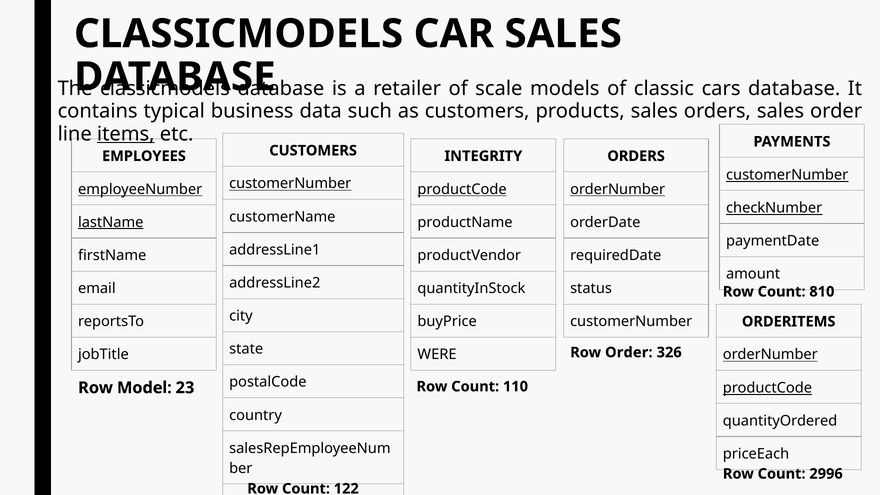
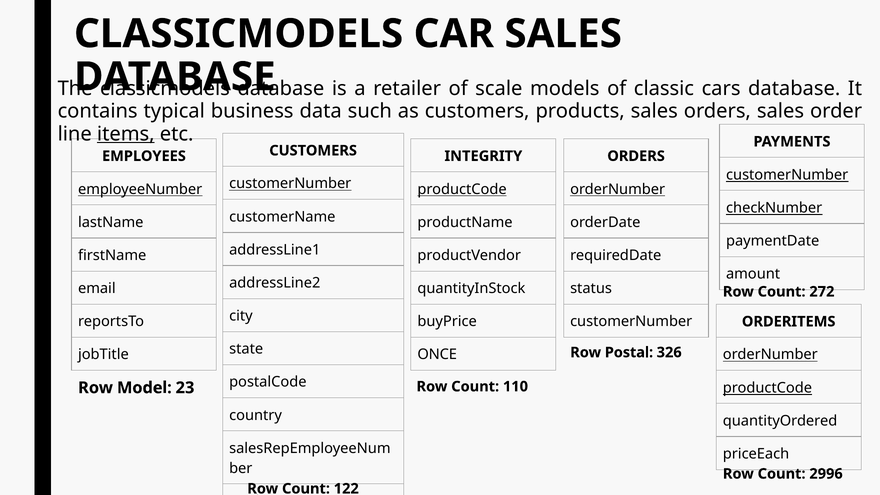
lastName underline: present -> none
810: 810 -> 272
Row Order: Order -> Postal
WERE: WERE -> ONCE
